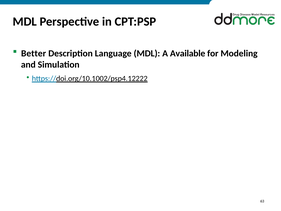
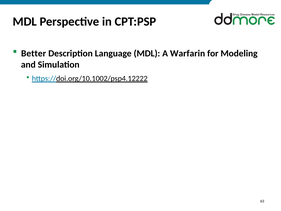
Available: Available -> Warfarin
